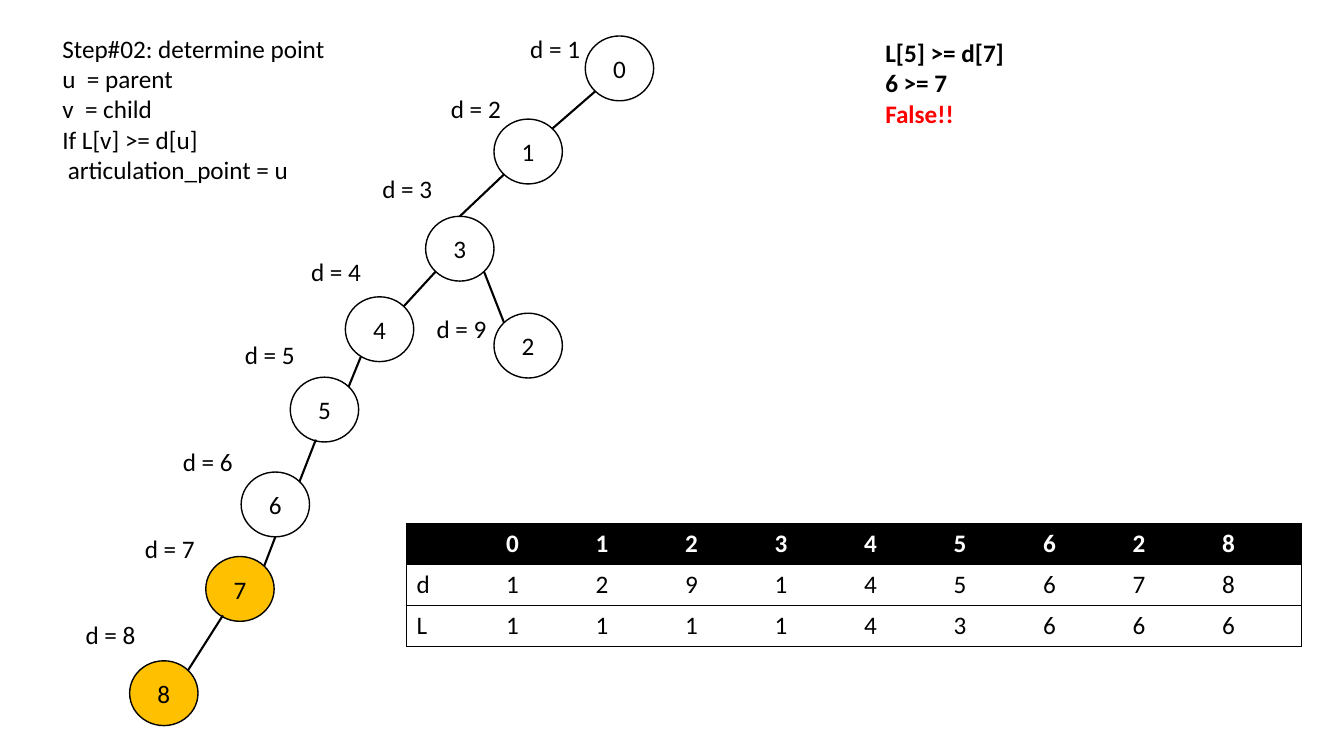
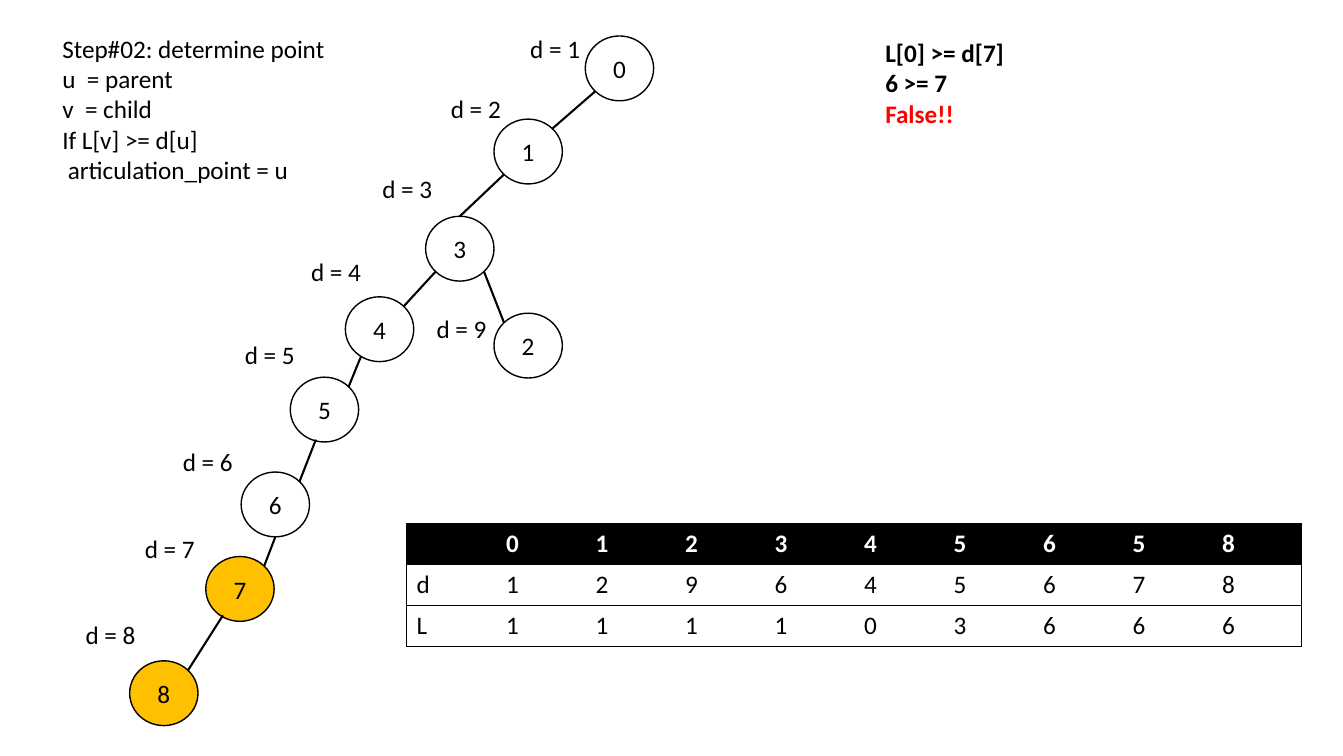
L[5: L[5 -> L[0
6 2: 2 -> 5
9 1: 1 -> 6
1 1 4: 4 -> 0
